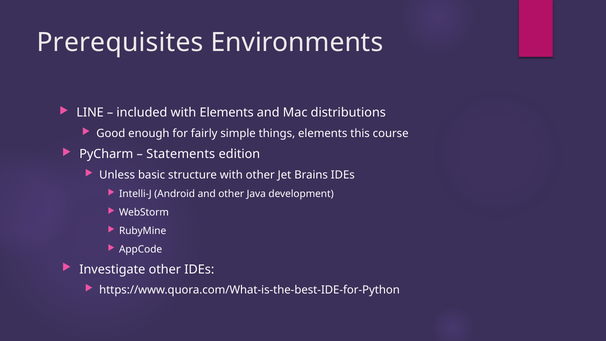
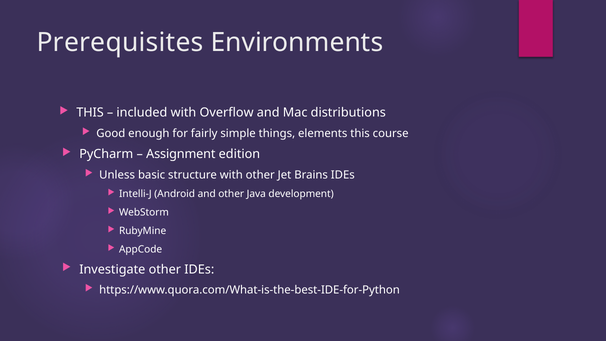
LINE at (90, 113): LINE -> THIS
with Elements: Elements -> Overflow
Statements: Statements -> Assignment
